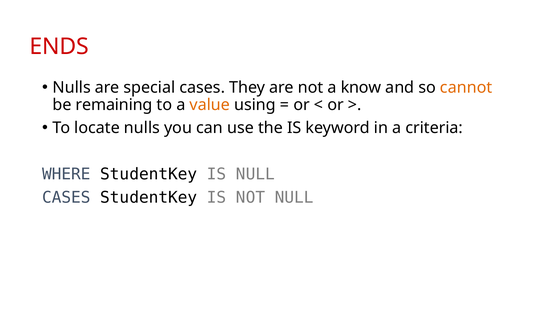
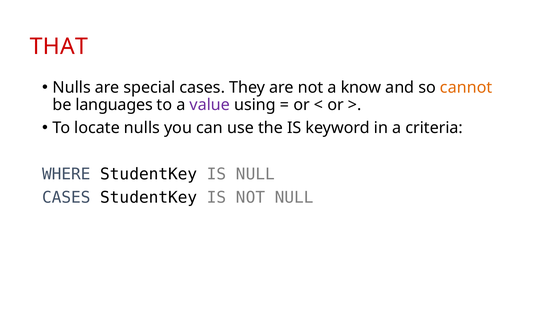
ENDS: ENDS -> THAT
remaining: remaining -> languages
value colour: orange -> purple
